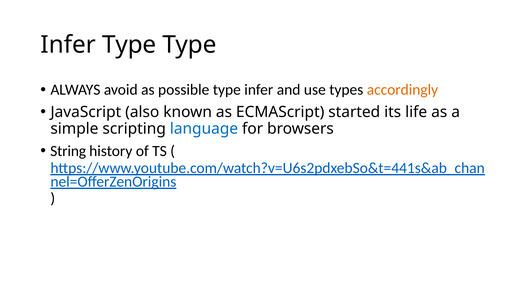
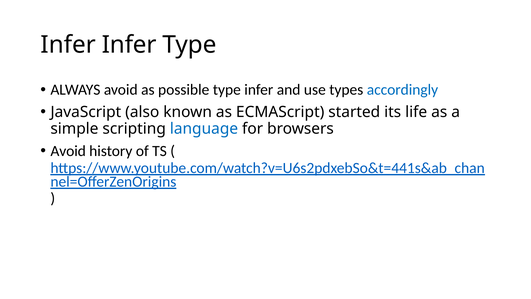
Infer Type: Type -> Infer
accordingly colour: orange -> blue
String at (68, 151): String -> Avoid
